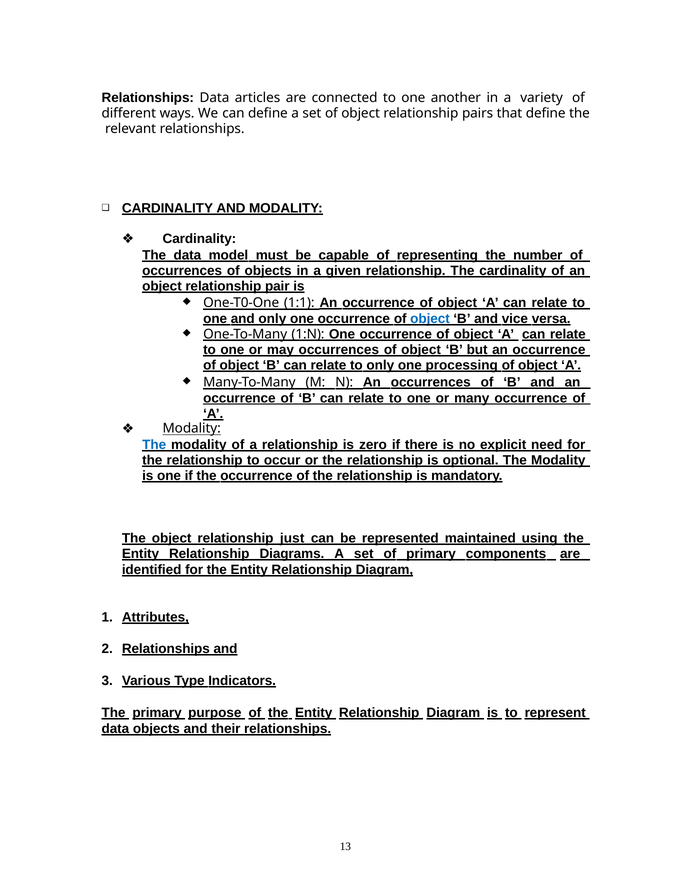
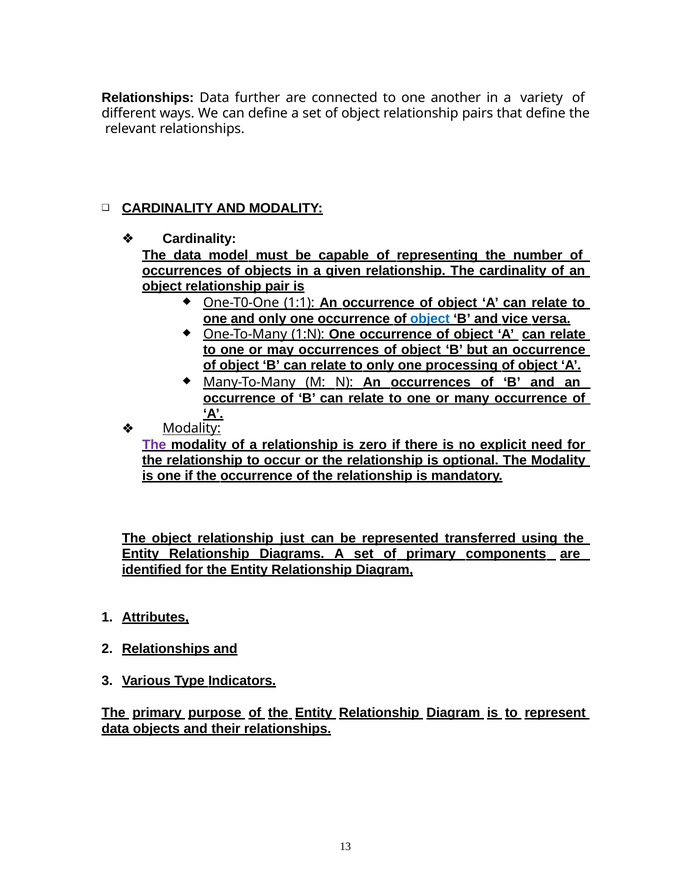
articles: articles -> further
The at (154, 445) colour: blue -> purple
maintained: maintained -> transferred
